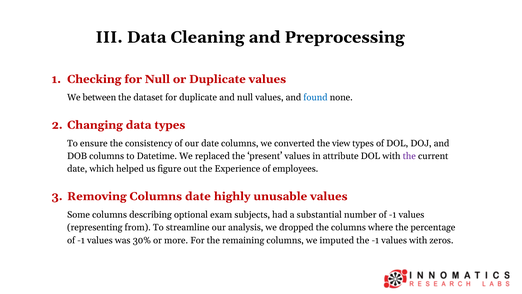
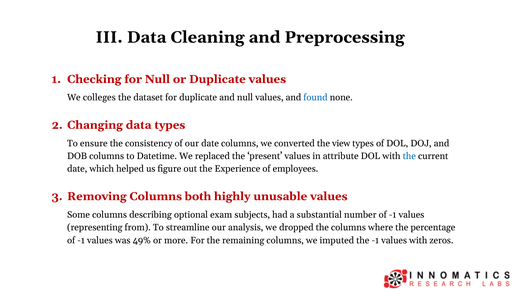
between: between -> colleges
the at (409, 156) colour: purple -> blue
Columns date: date -> both
30%: 30% -> 49%
